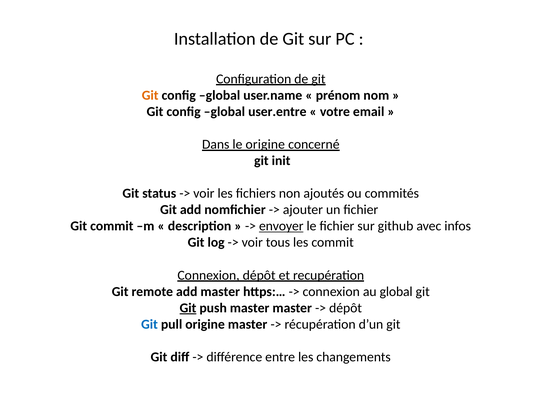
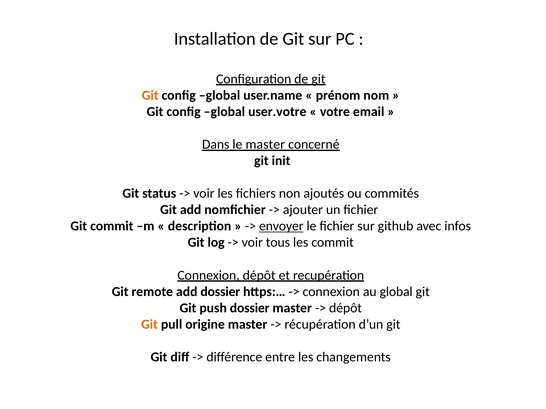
user.entre: user.entre -> user.votre
le origine: origine -> master
add master: master -> dossier
Git at (188, 308) underline: present -> none
push master: master -> dossier
Git at (149, 325) colour: blue -> orange
